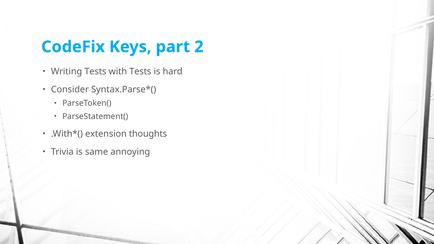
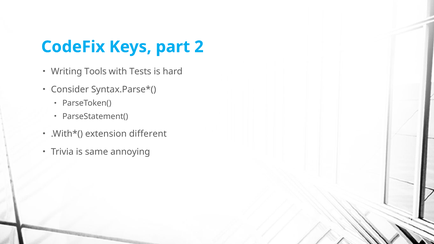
Writing Tests: Tests -> Tools
thoughts: thoughts -> different
